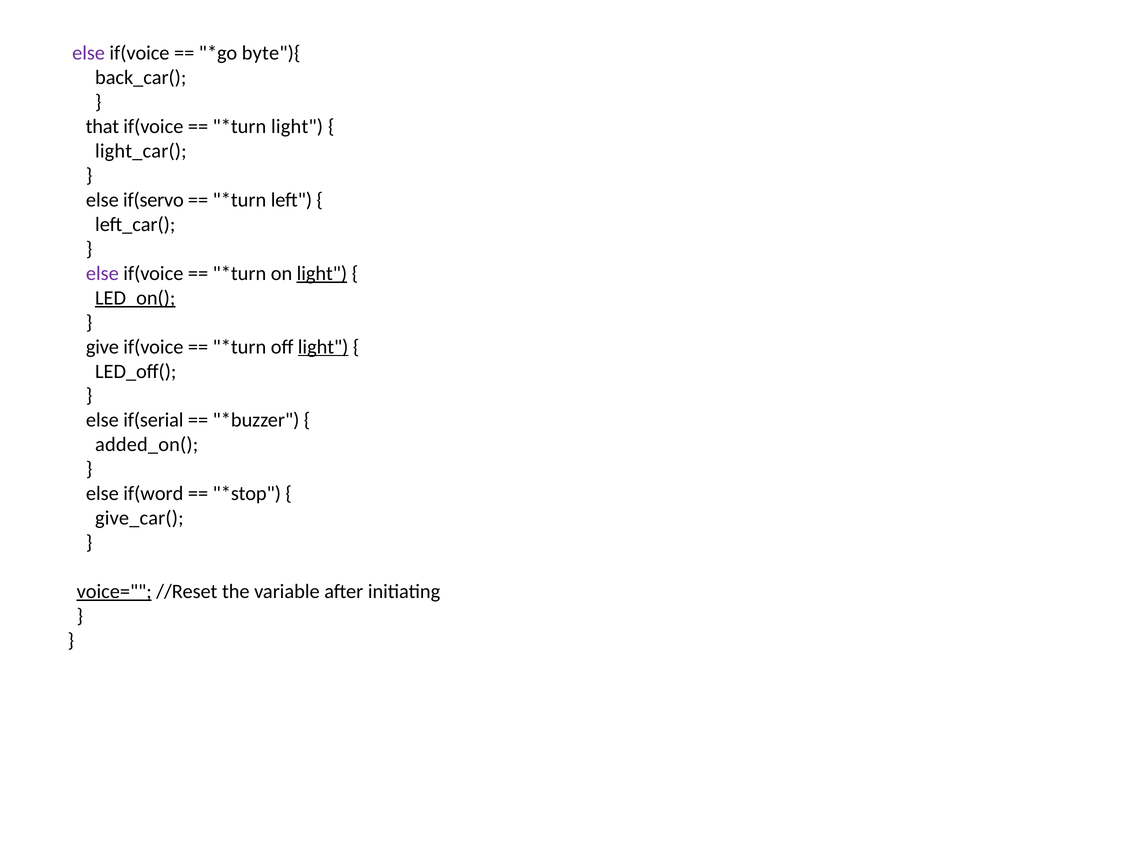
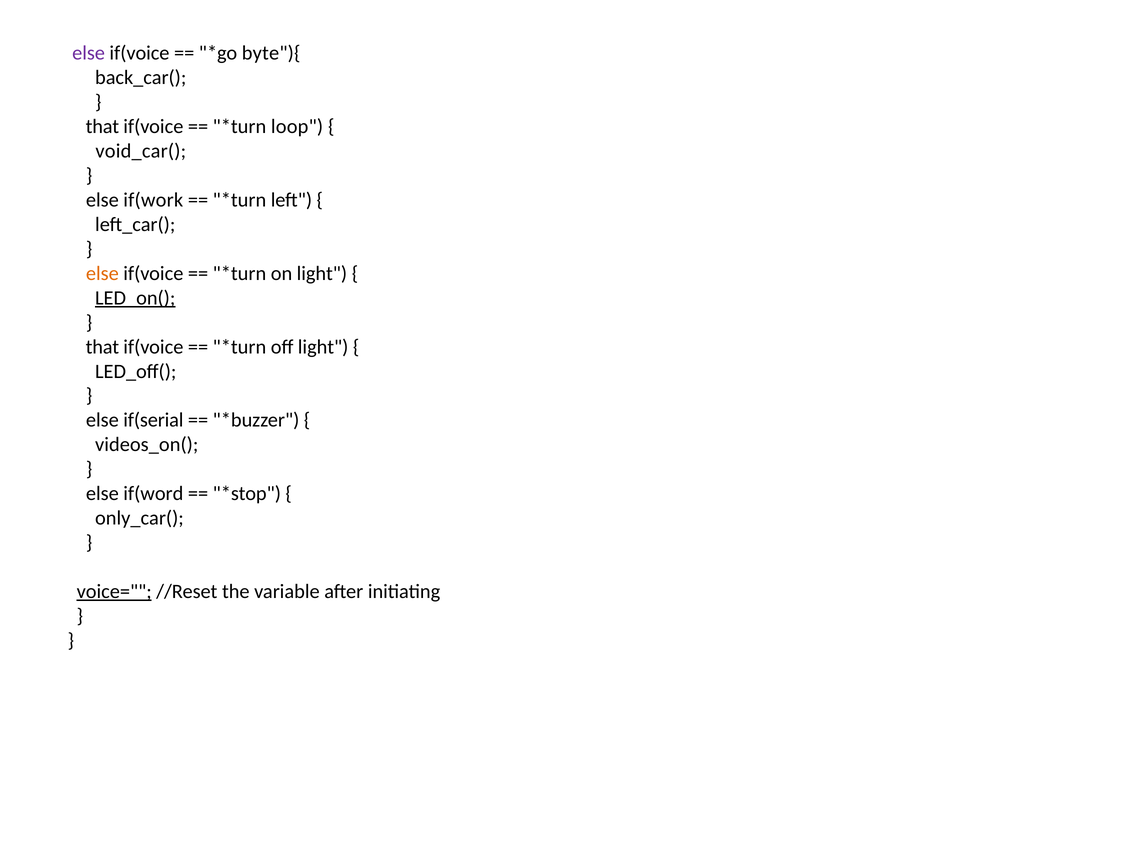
light at (297, 127): light -> loop
light_car(: light_car( -> void_car(
if(servo: if(servo -> if(work
else at (102, 273) colour: purple -> orange
light at (322, 273) underline: present -> none
give at (102, 347): give -> that
light at (323, 347) underline: present -> none
added_on(: added_on( -> videos_on(
give_car(: give_car( -> only_car(
